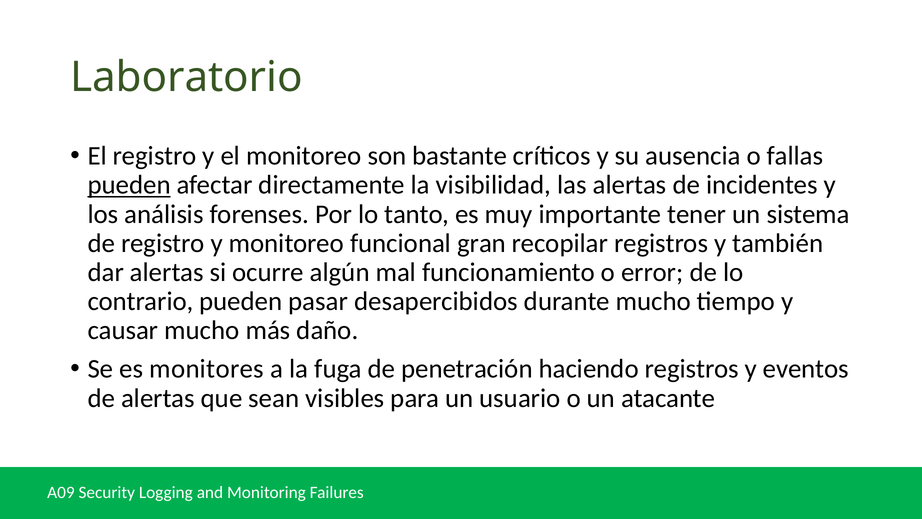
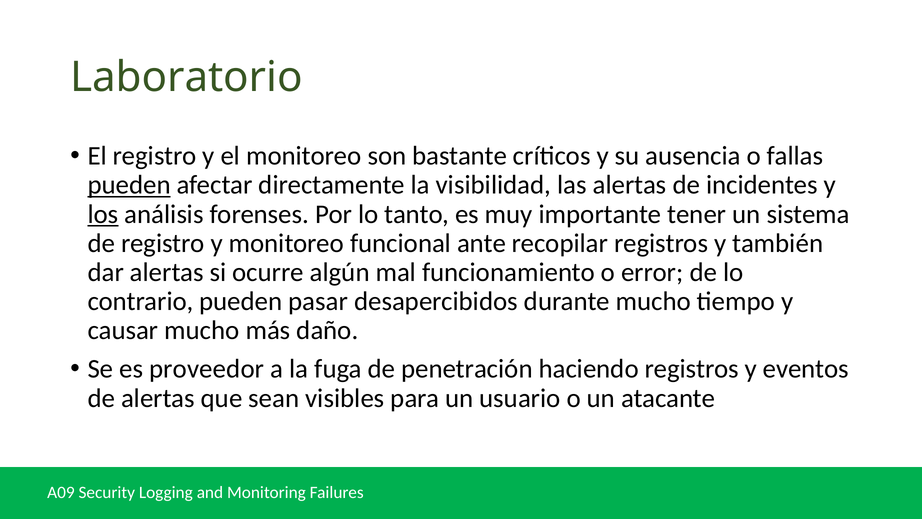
los underline: none -> present
gran: gran -> ante
monitores: monitores -> proveedor
